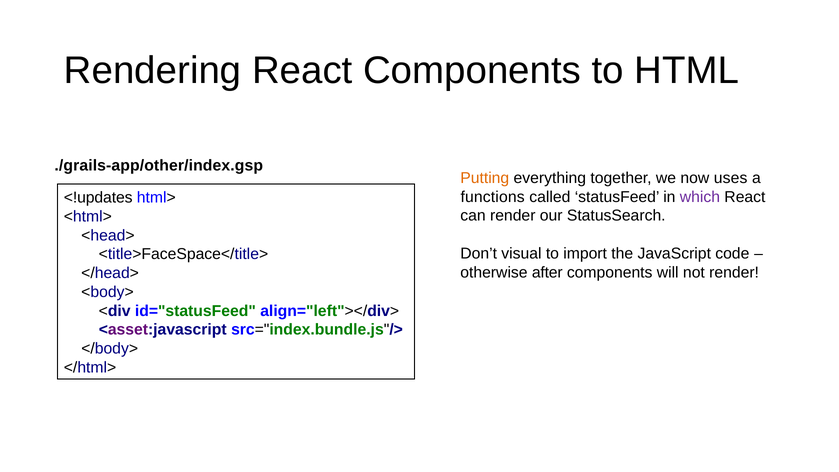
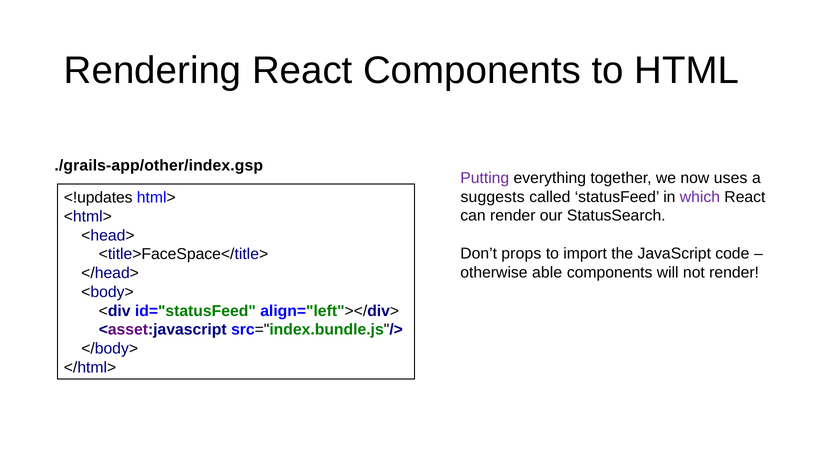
Putting colour: orange -> purple
functions: functions -> suggests
visual: visual -> props
after: after -> able
